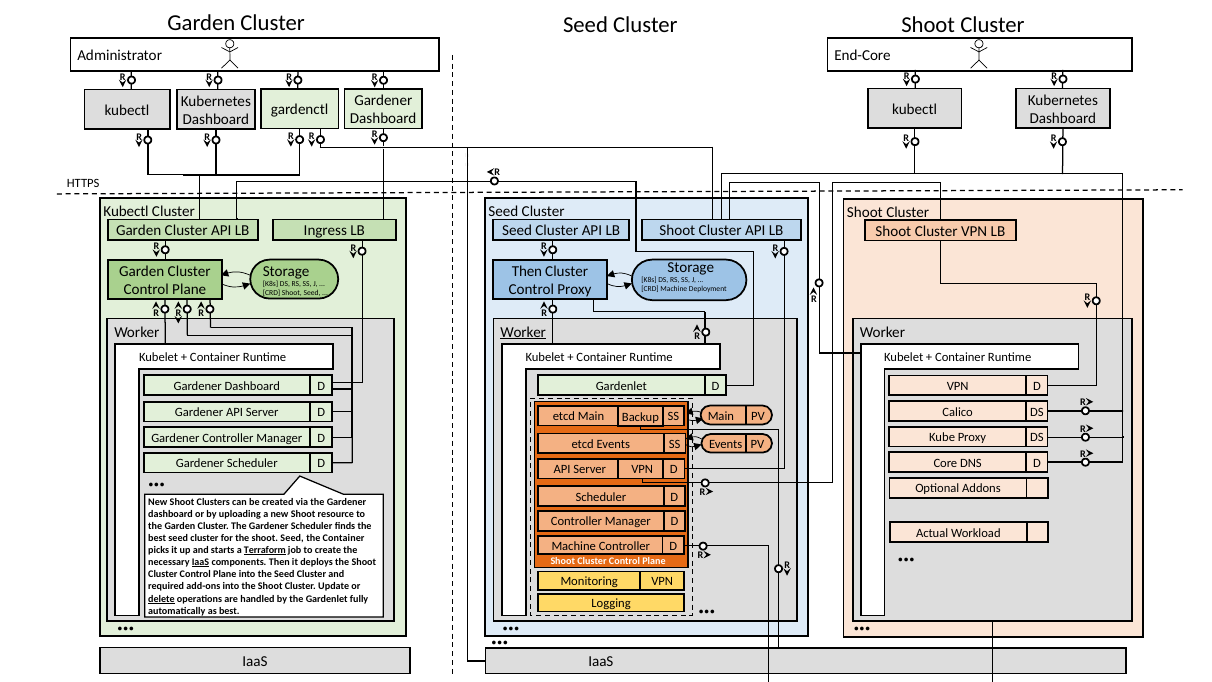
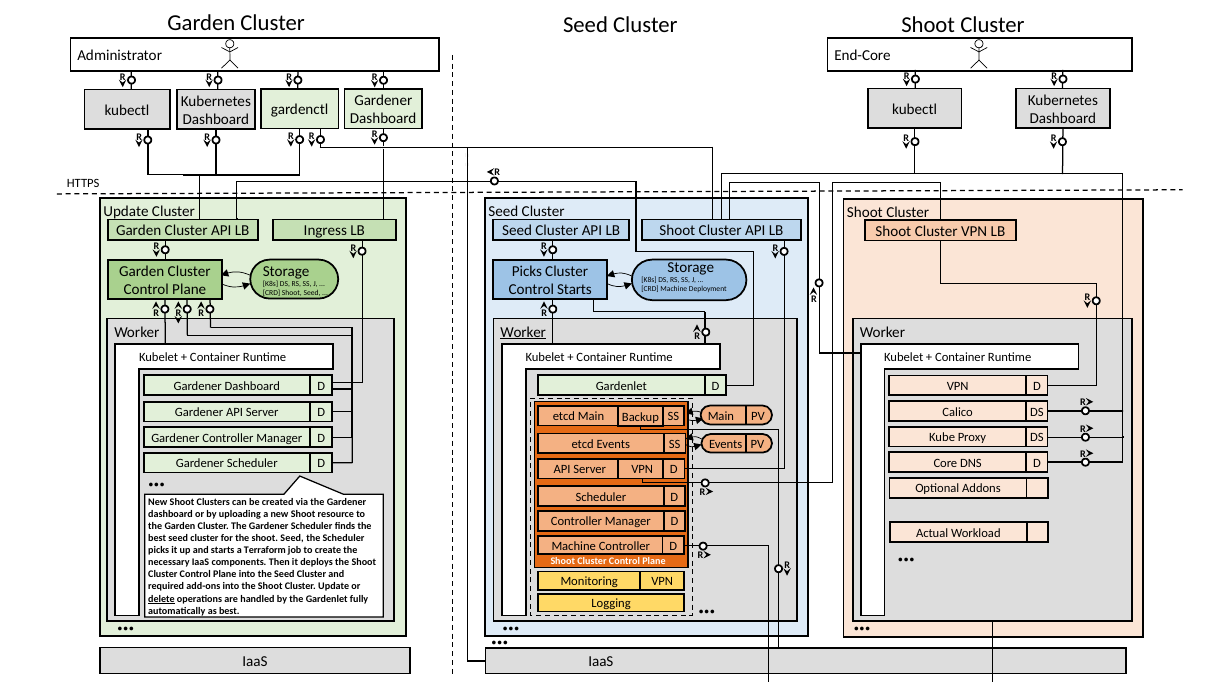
Kubectl at (126, 211): Kubectl -> Update
Then at (527, 271): Then -> Picks
Control Proxy: Proxy -> Starts
the Container: Container -> Scheduler
Terraform underline: present -> none
IaaS at (200, 562) underline: present -> none
